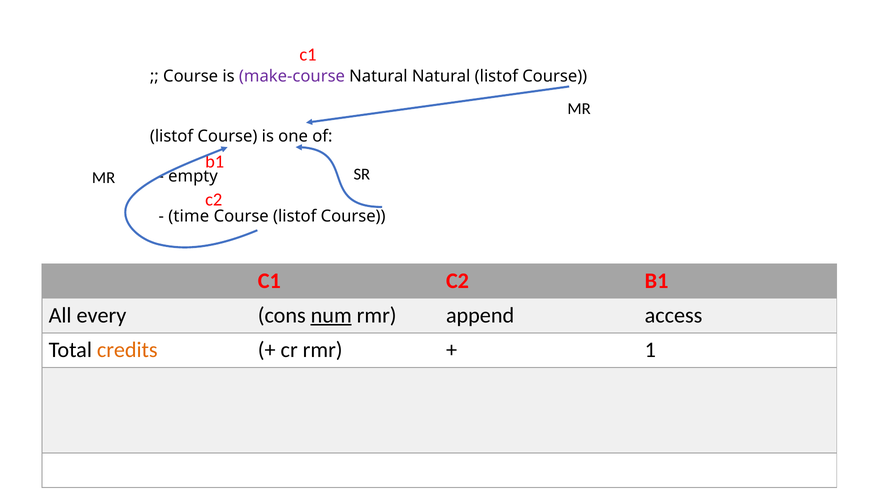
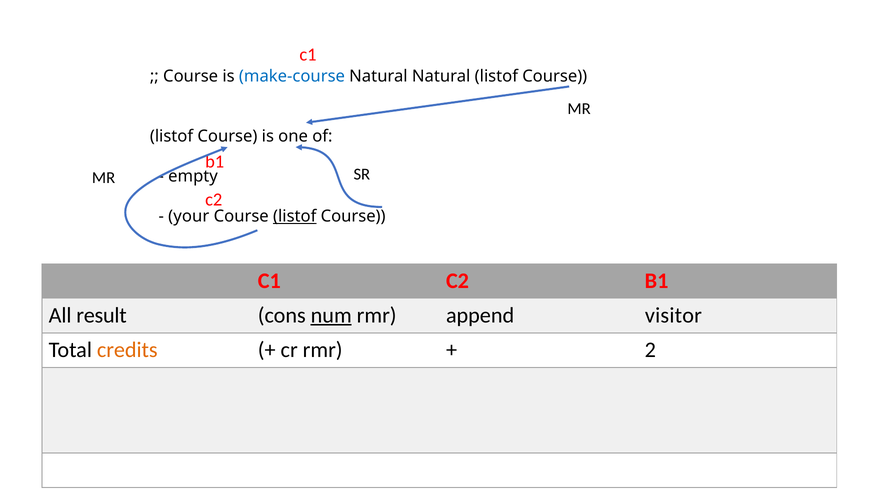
make-course colour: purple -> blue
time: time -> your
listof at (295, 216) underline: none -> present
every: every -> result
access: access -> visitor
1: 1 -> 2
